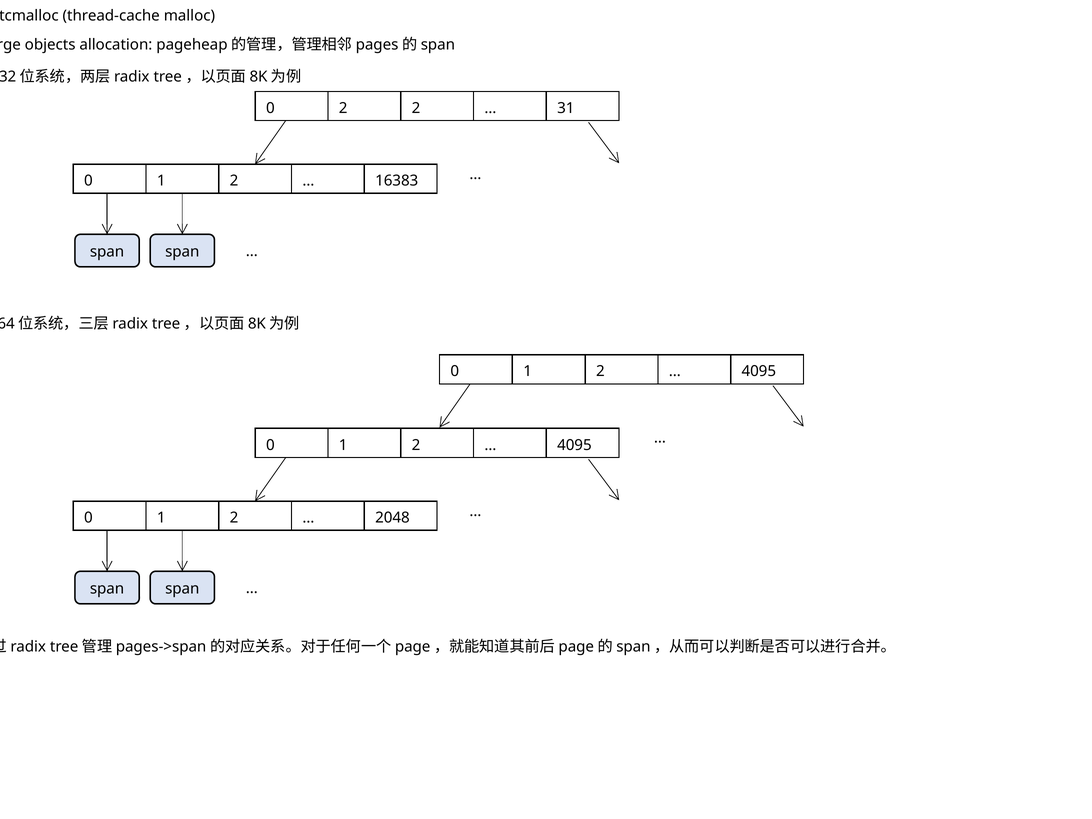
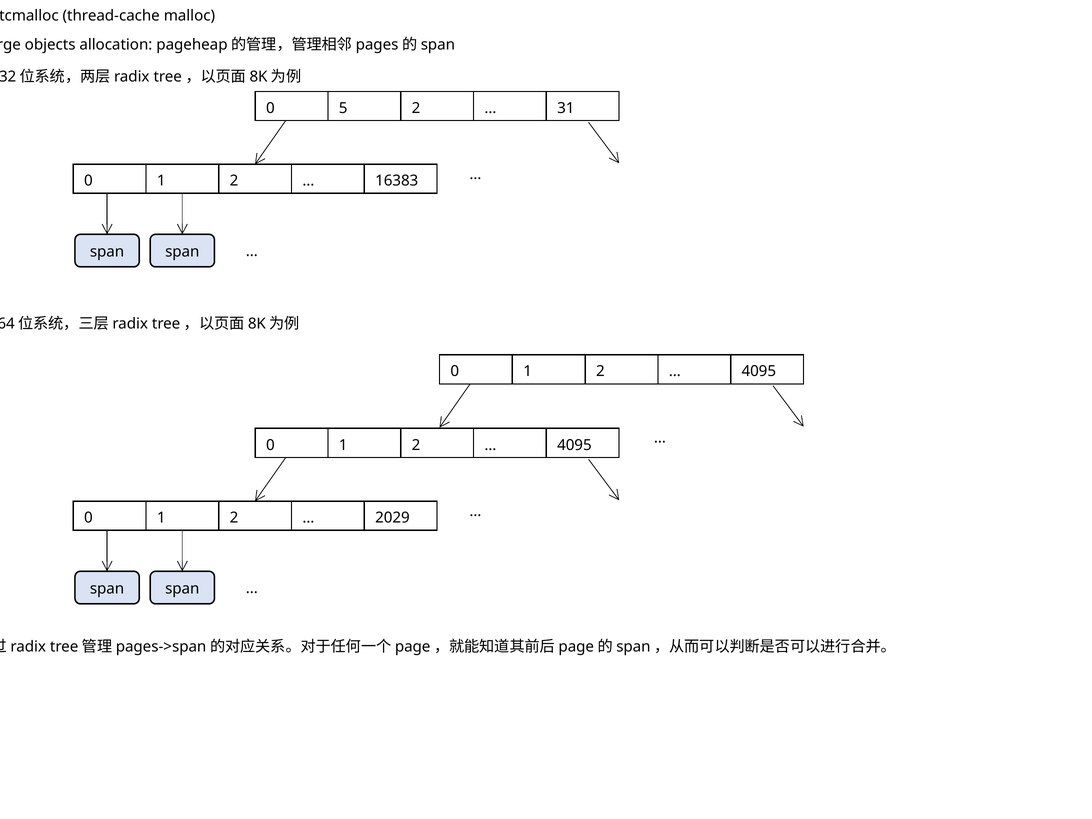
0 2: 2 -> 5
2048: 2048 -> 2029
